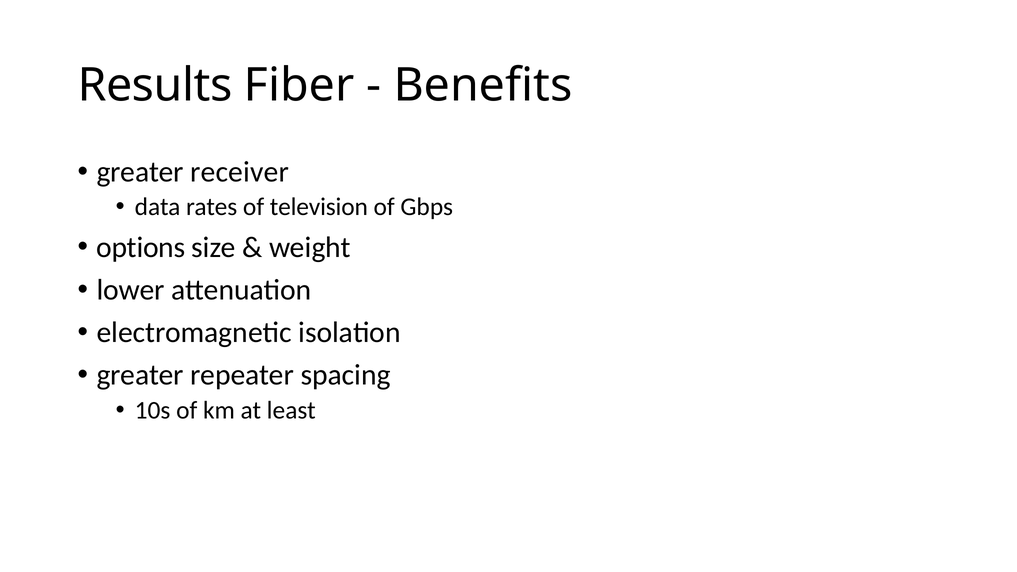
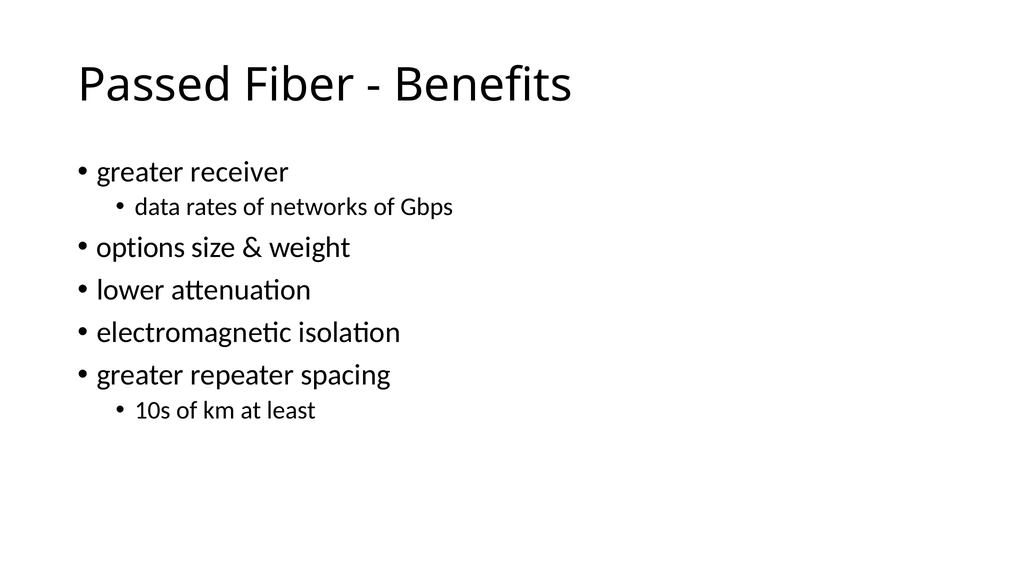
Results: Results -> Passed
television: television -> networks
